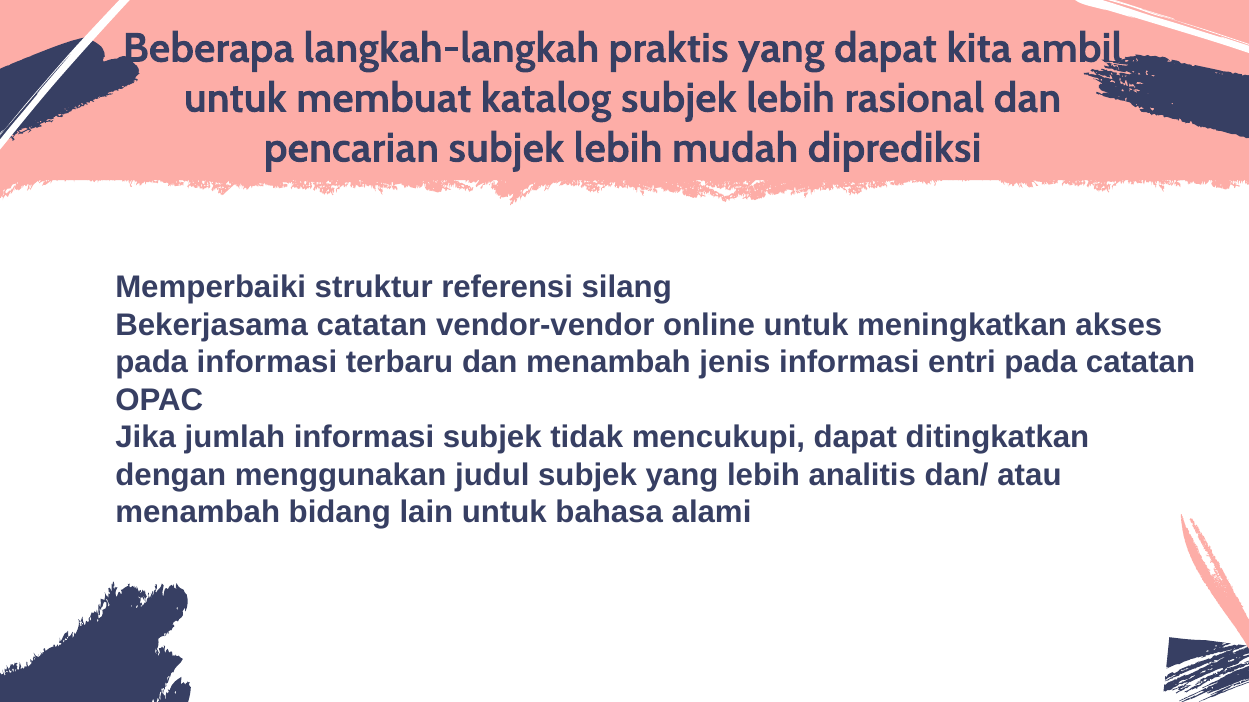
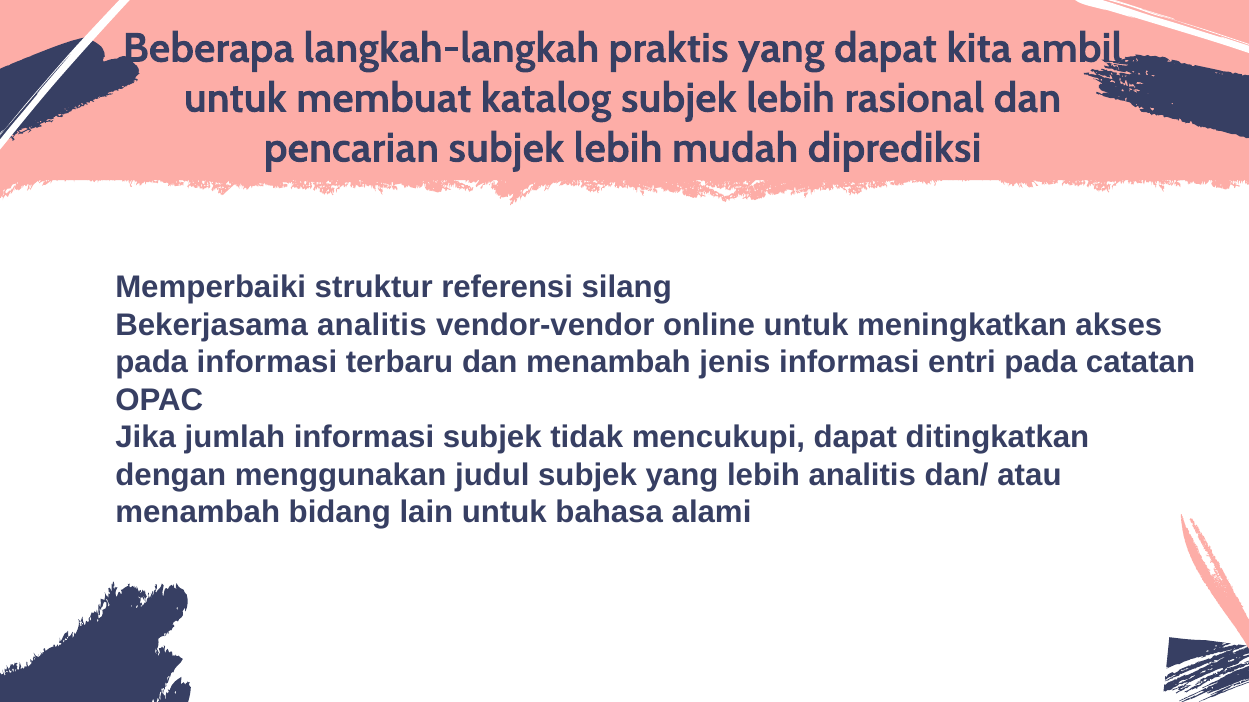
catatan at (372, 325): catatan -> analitis
